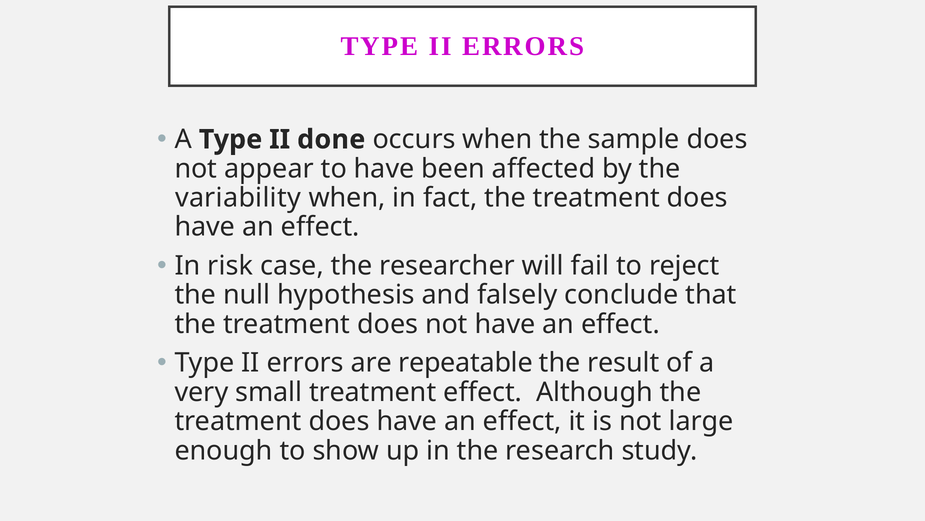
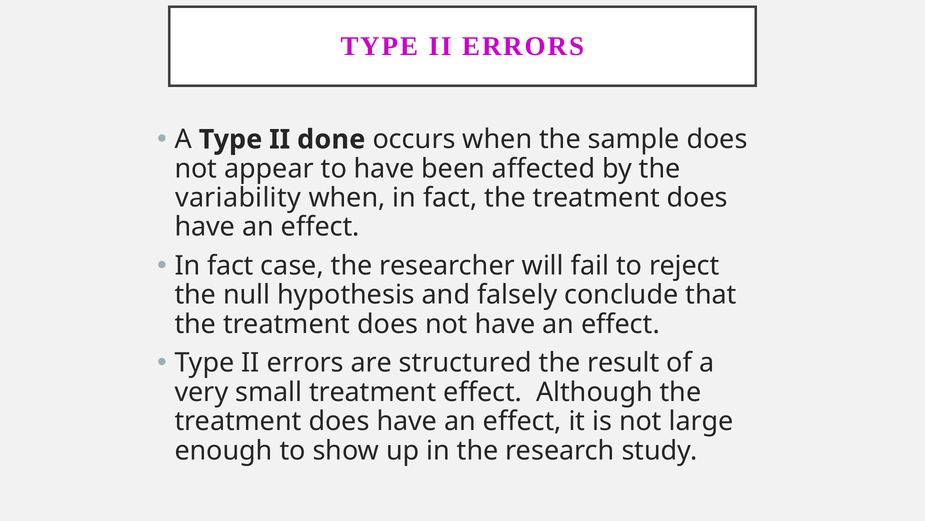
risk at (230, 266): risk -> fact
repeatable: repeatable -> structured
